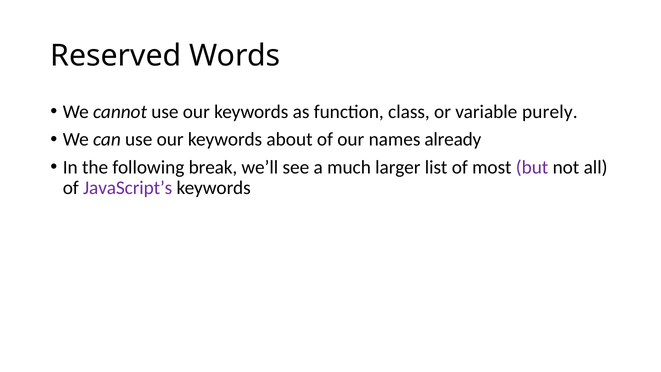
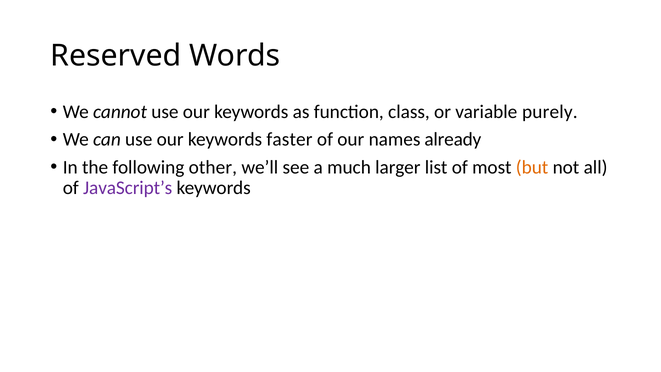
about: about -> faster
break: break -> other
but colour: purple -> orange
